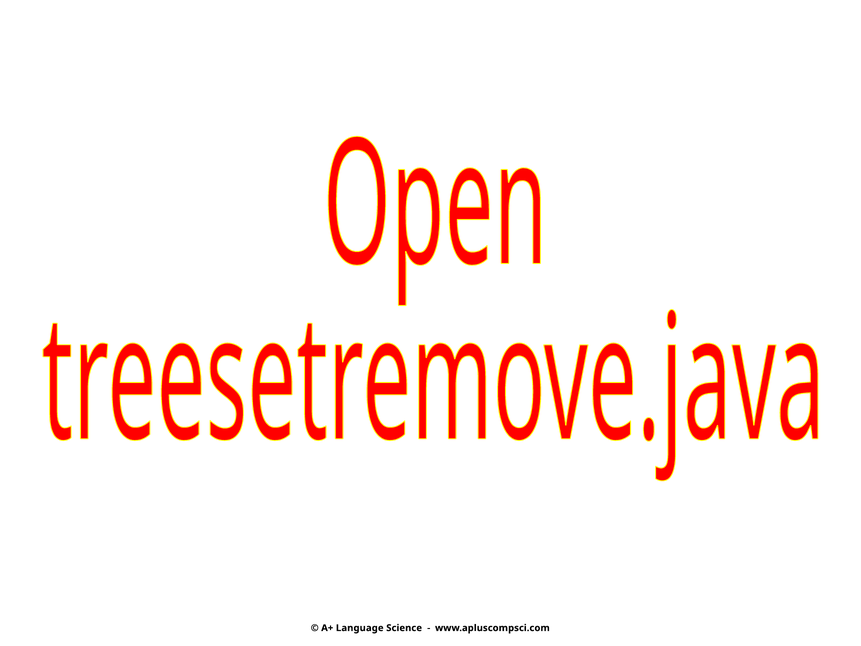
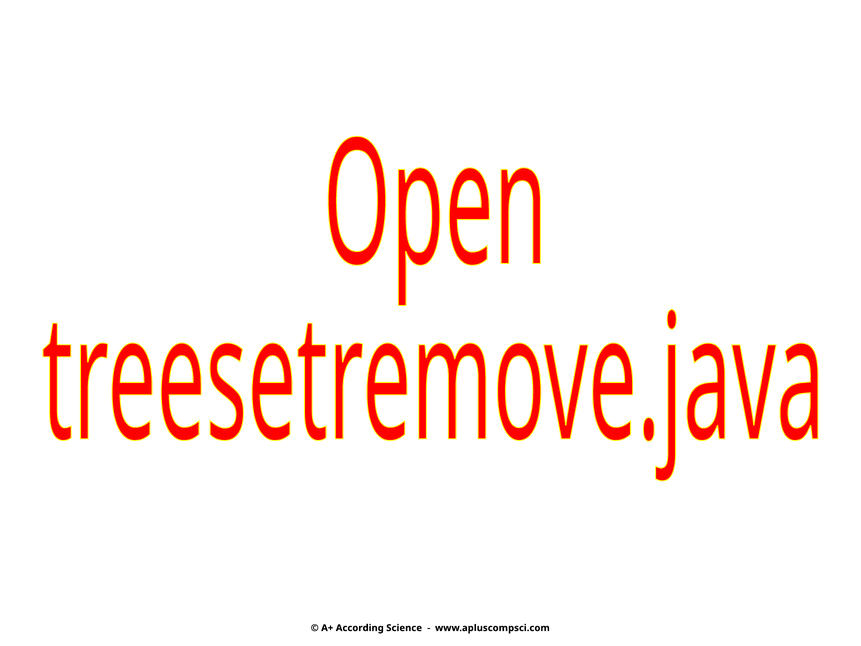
Language: Language -> According
